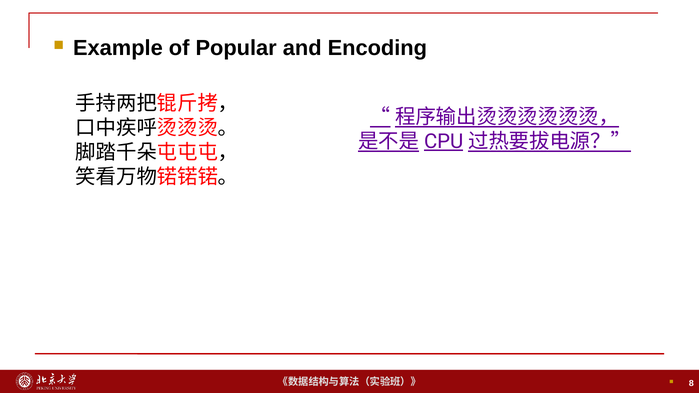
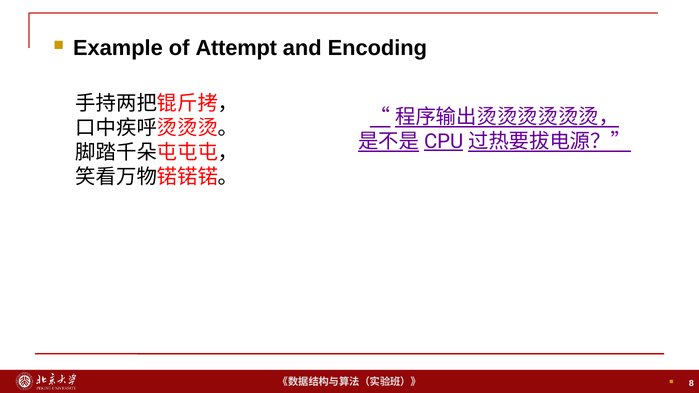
Popular: Popular -> Attempt
